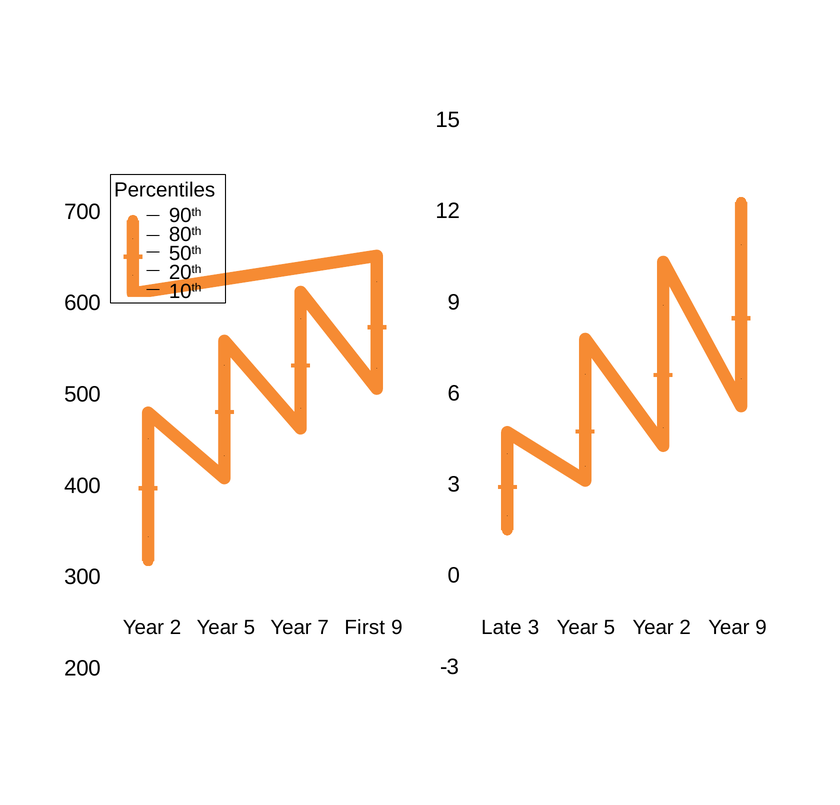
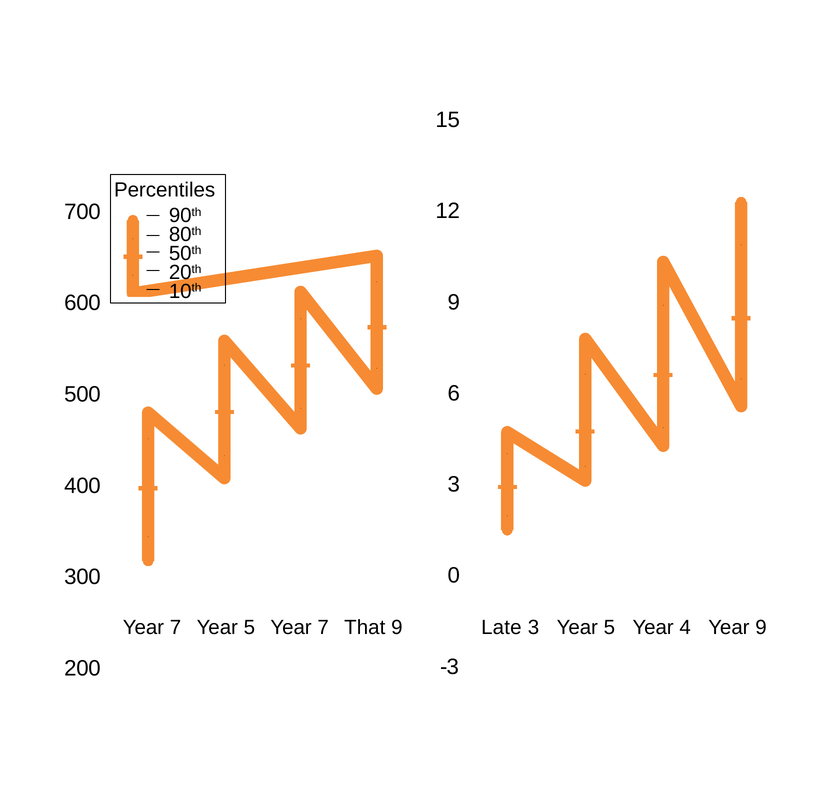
2 at (176, 628): 2 -> 7
First: First -> That
5 Year 2: 2 -> 4
